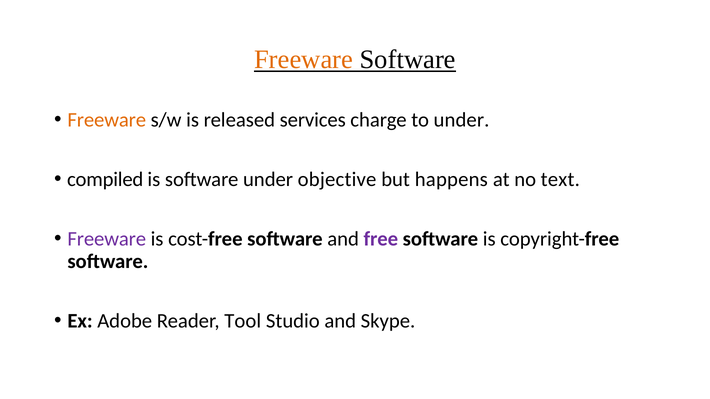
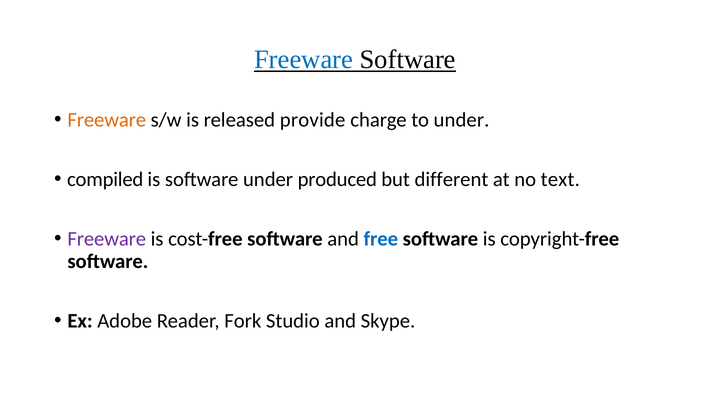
Freeware at (304, 60) colour: orange -> blue
services: services -> provide
objective: objective -> produced
happens: happens -> different
free colour: purple -> blue
Tool: Tool -> Fork
